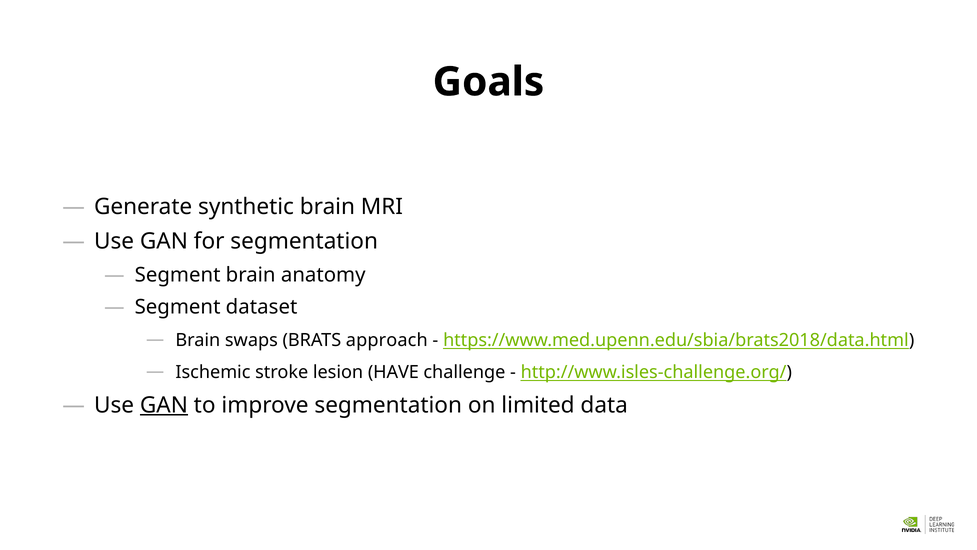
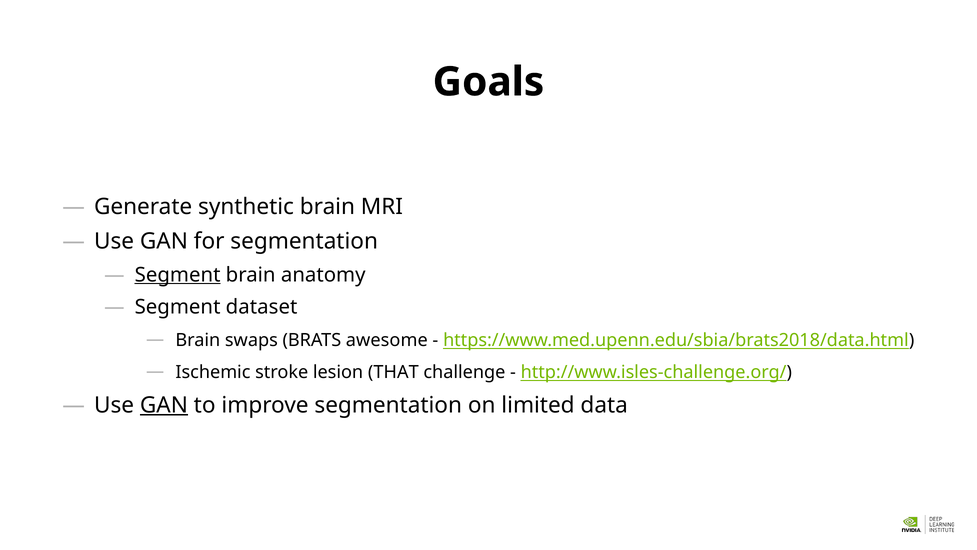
Segment at (178, 275) underline: none -> present
approach: approach -> awesome
HAVE: HAVE -> THAT
